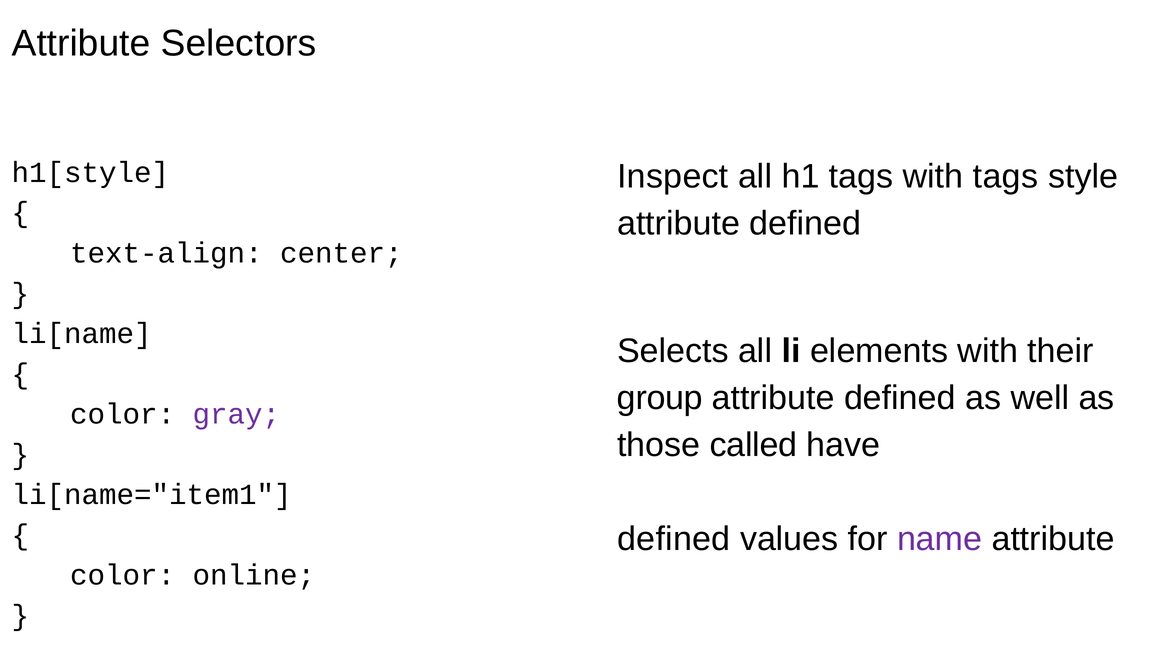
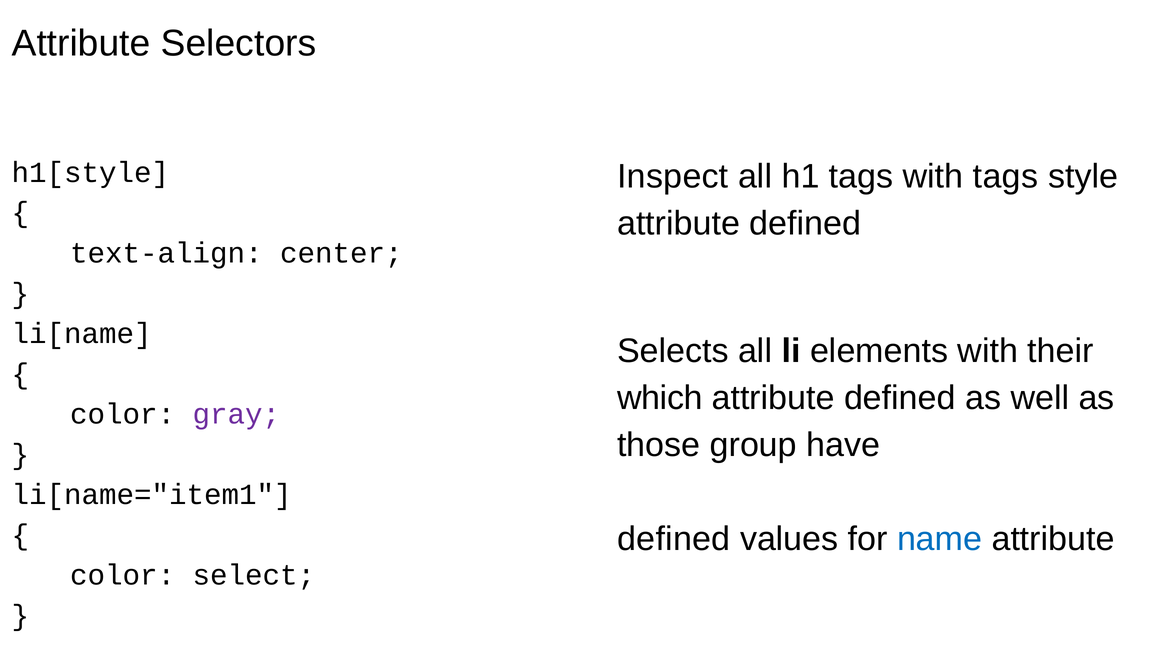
group: group -> which
called: called -> group
name colour: purple -> blue
online: online -> select
